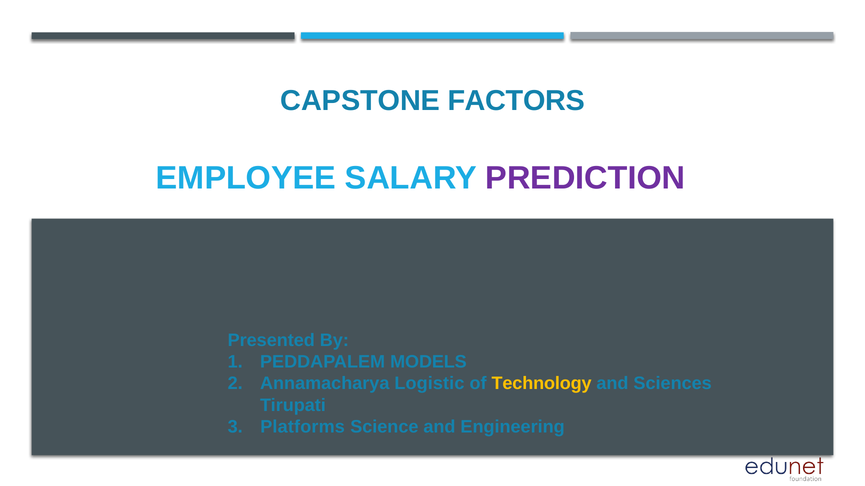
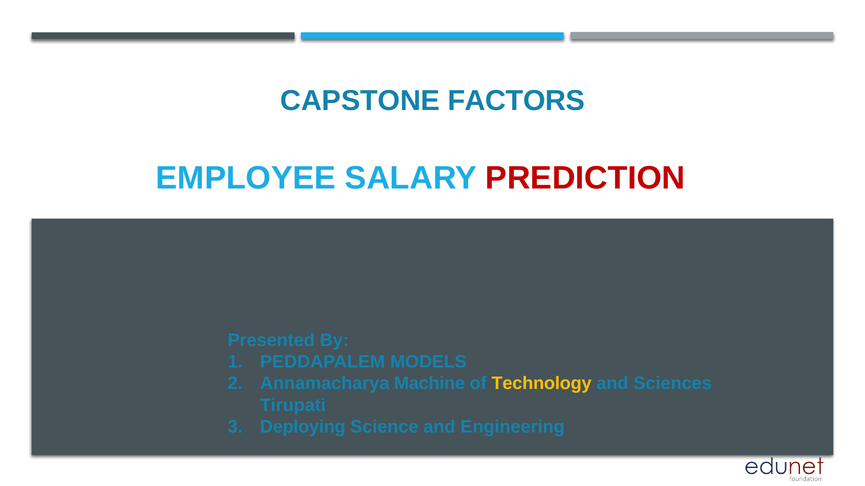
PREDICTION colour: purple -> red
Logistic: Logistic -> Machine
Platforms: Platforms -> Deploying
